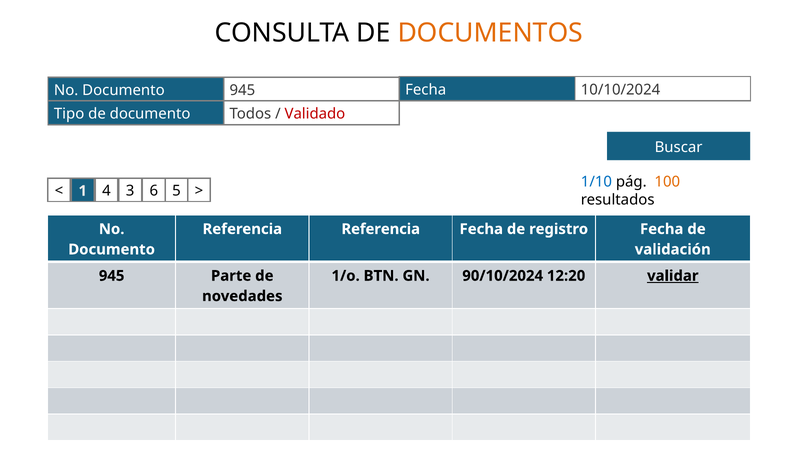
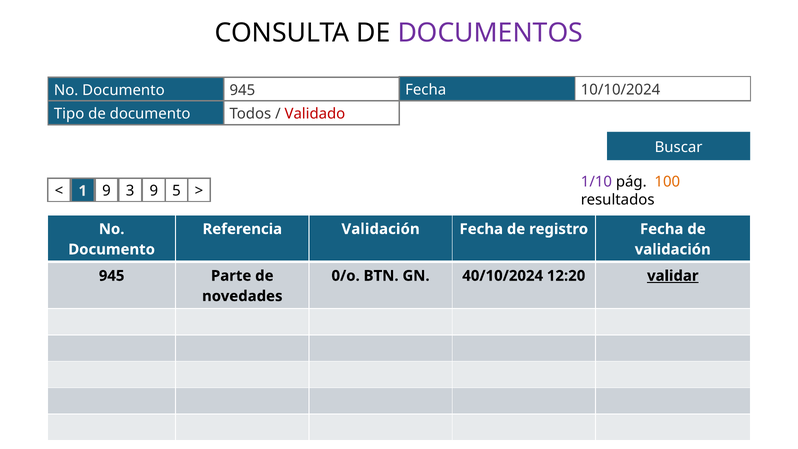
DOCUMENTOS colour: orange -> purple
1/10 colour: blue -> purple
1 4: 4 -> 9
3 6: 6 -> 9
Referencia Referencia: Referencia -> Validación
1/o: 1/o -> 0/o
90/10/2024: 90/10/2024 -> 40/10/2024
